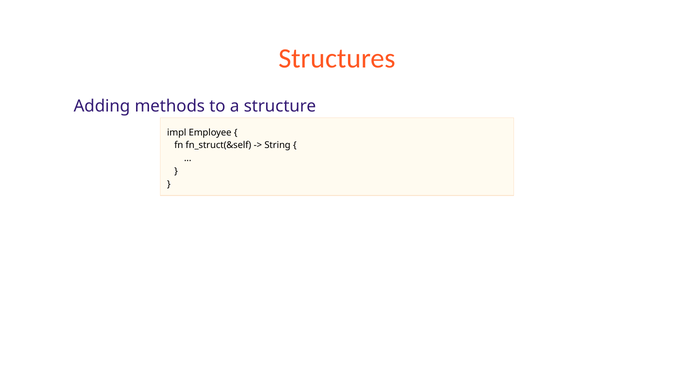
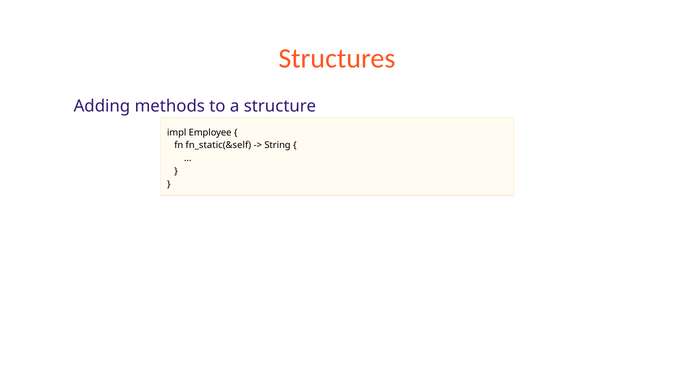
fn_struct(&self: fn_struct(&self -> fn_static(&self
